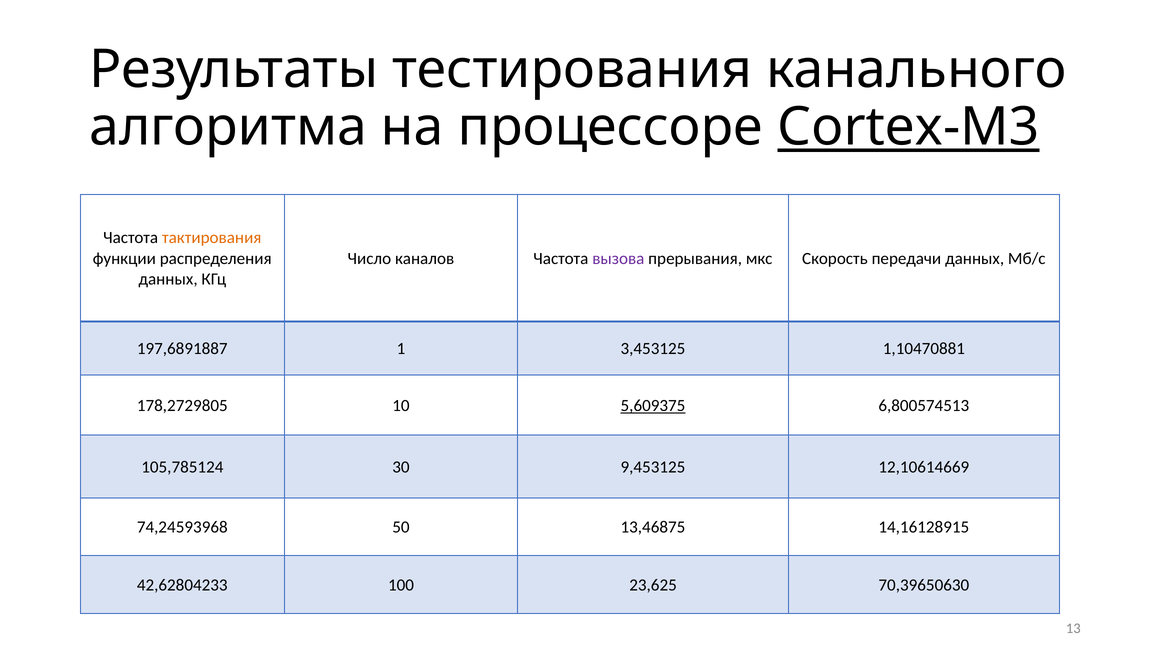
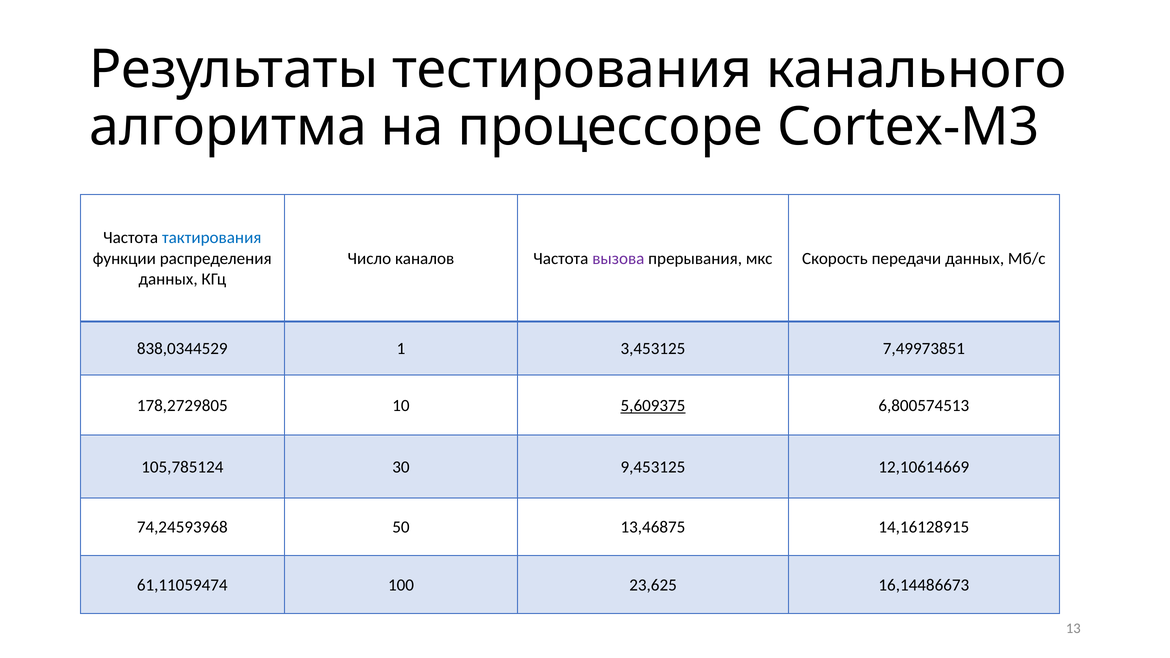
Cortex-M3 underline: present -> none
тактирования colour: orange -> blue
197,6891887: 197,6891887 -> 838,0344529
1,10470881: 1,10470881 -> 7,49973851
42,62804233: 42,62804233 -> 61,11059474
70,39650630: 70,39650630 -> 16,14486673
